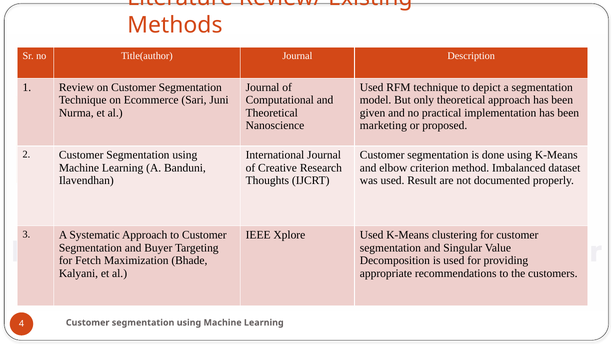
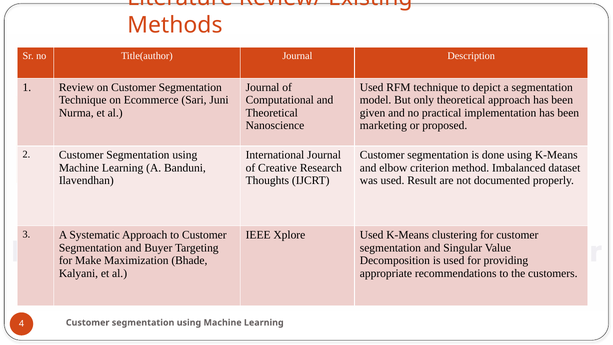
Fetch: Fetch -> Make
